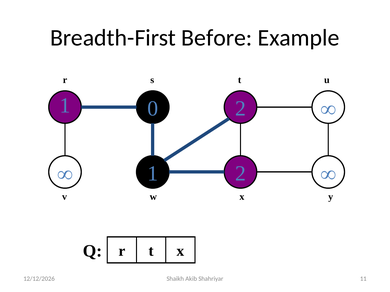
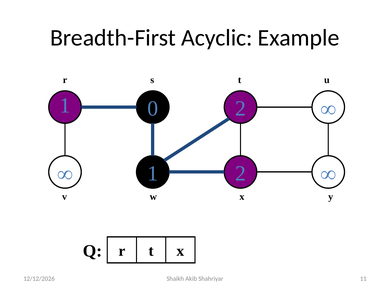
Before: Before -> Acyclic
